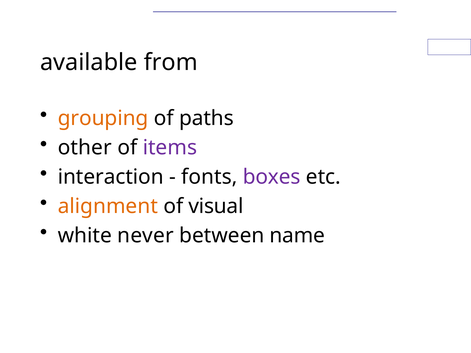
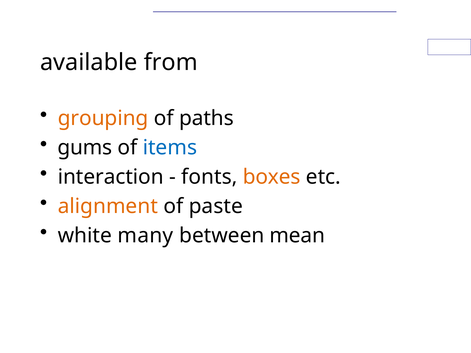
other: other -> gums
items colour: purple -> blue
boxes colour: purple -> orange
visual: visual -> paste
never: never -> many
name: name -> mean
